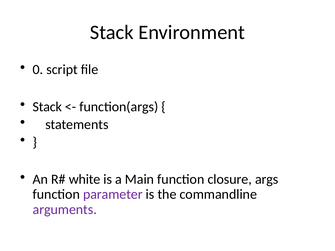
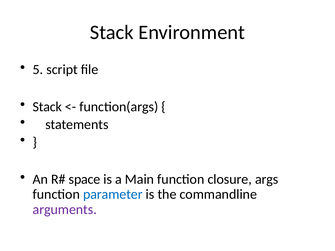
0: 0 -> 5
white: white -> space
parameter colour: purple -> blue
